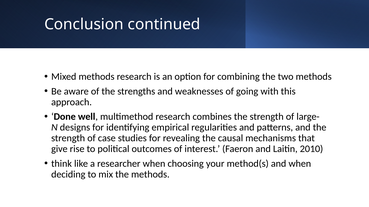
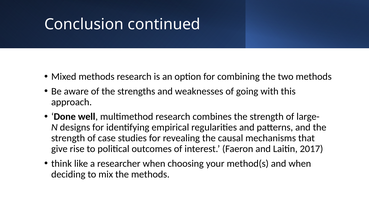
2010: 2010 -> 2017
